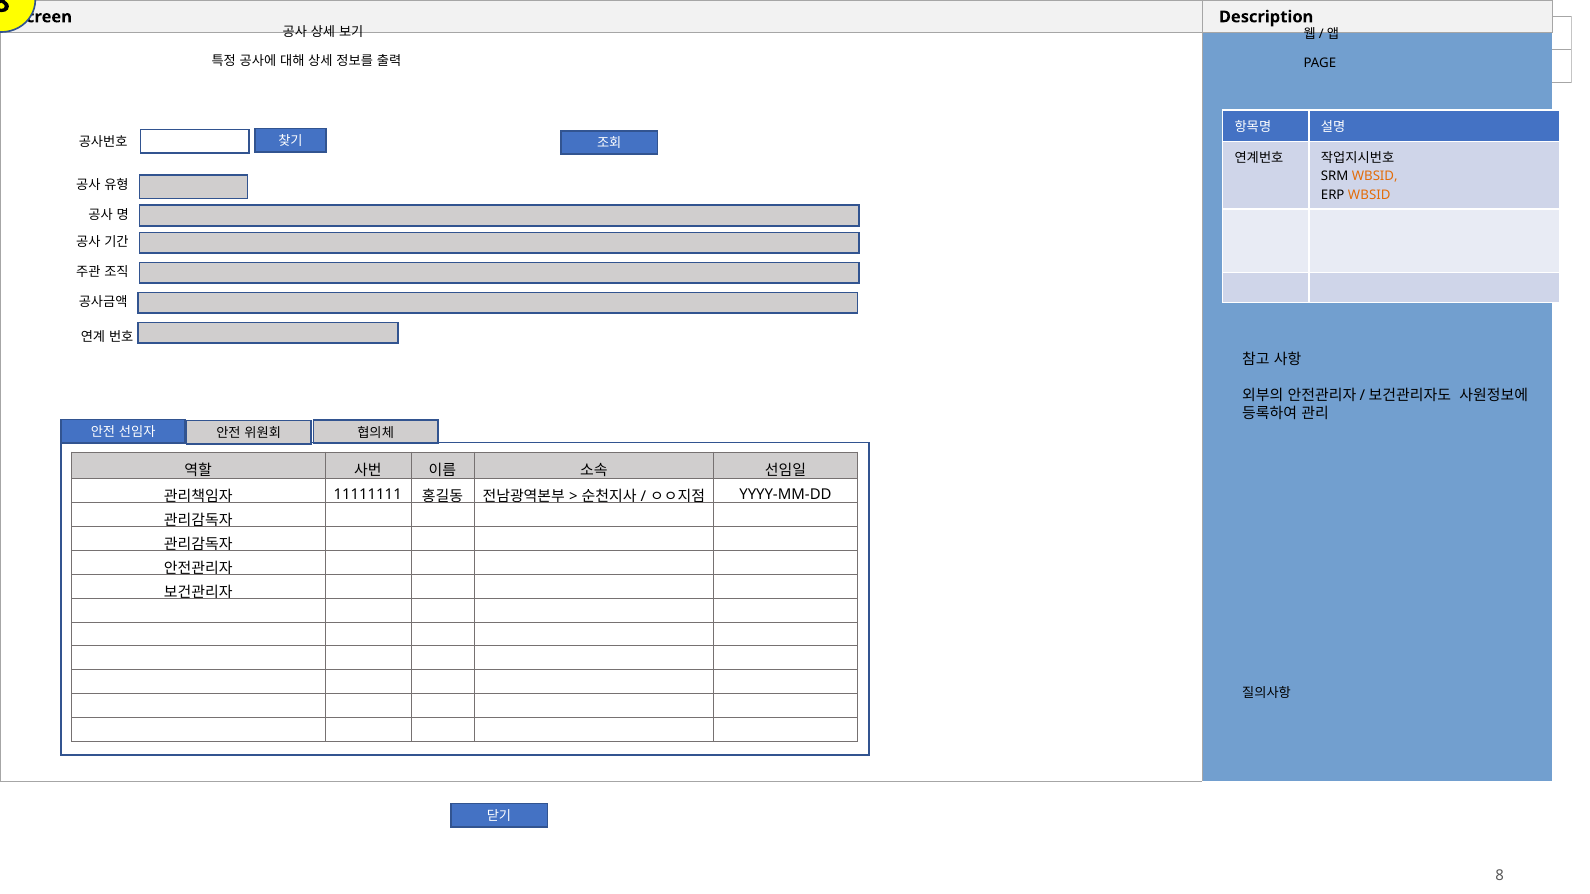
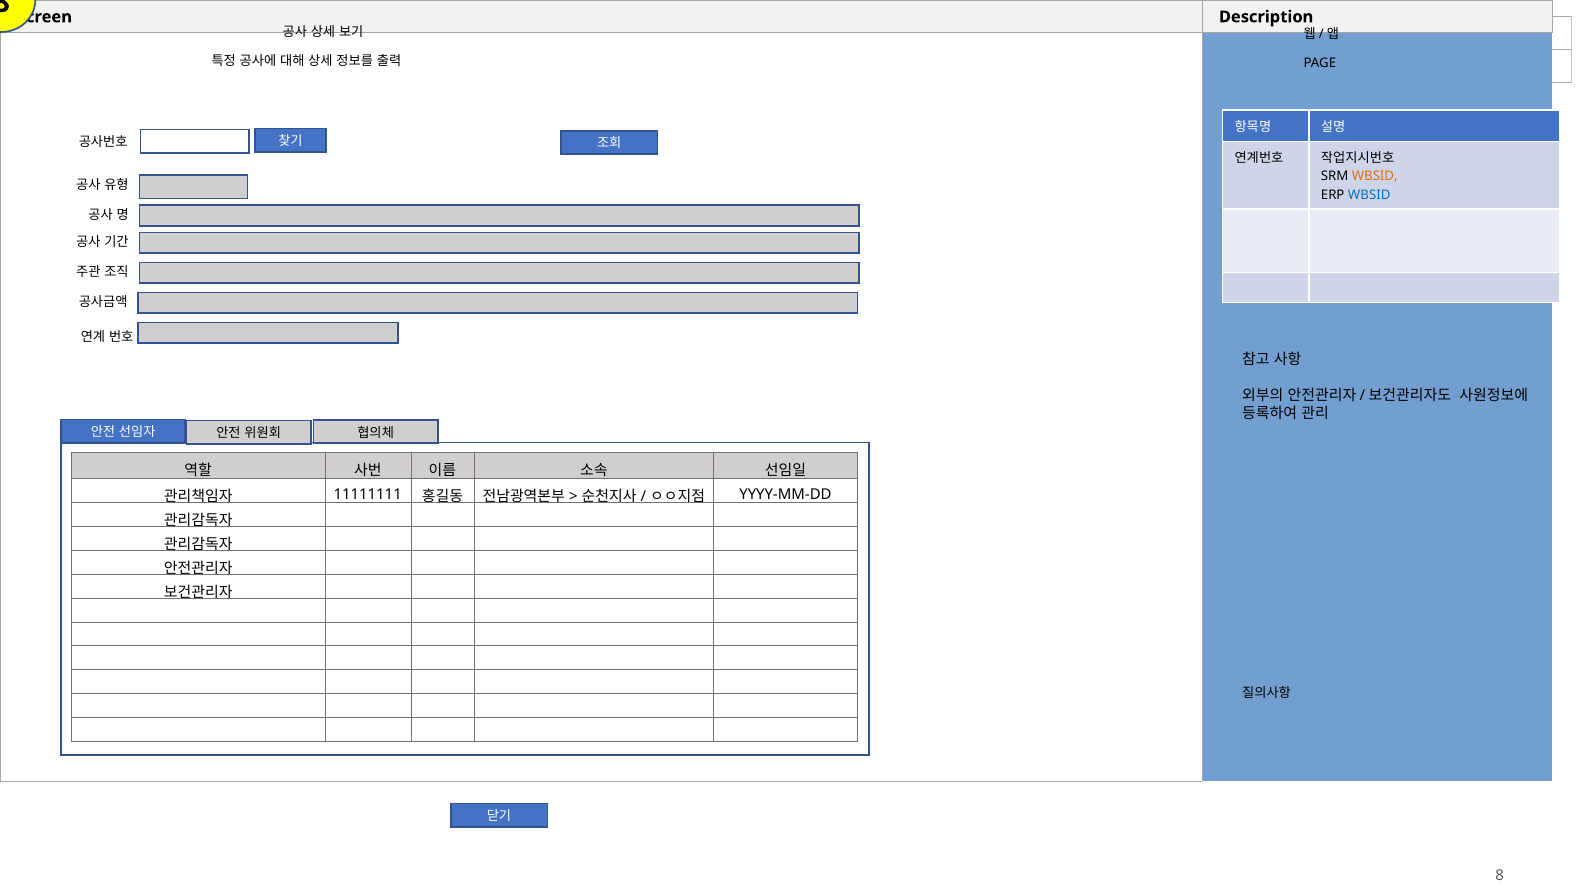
WBSID at (1369, 195) colour: orange -> blue
